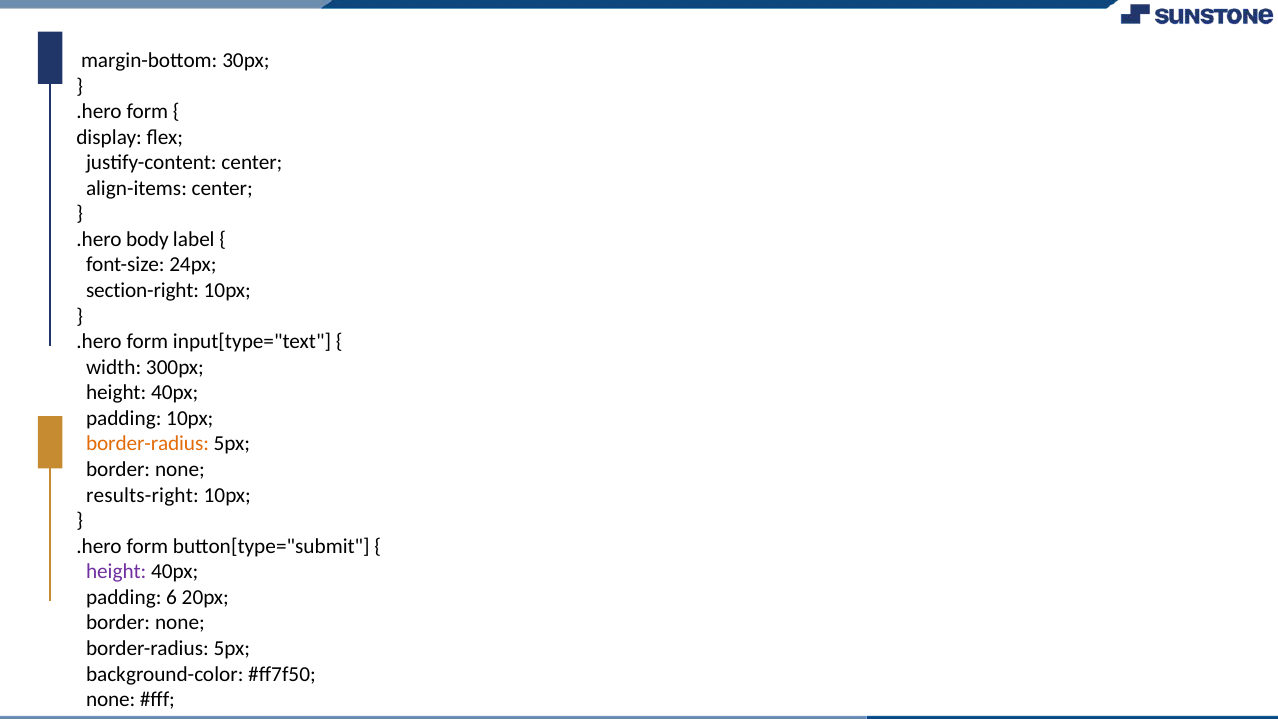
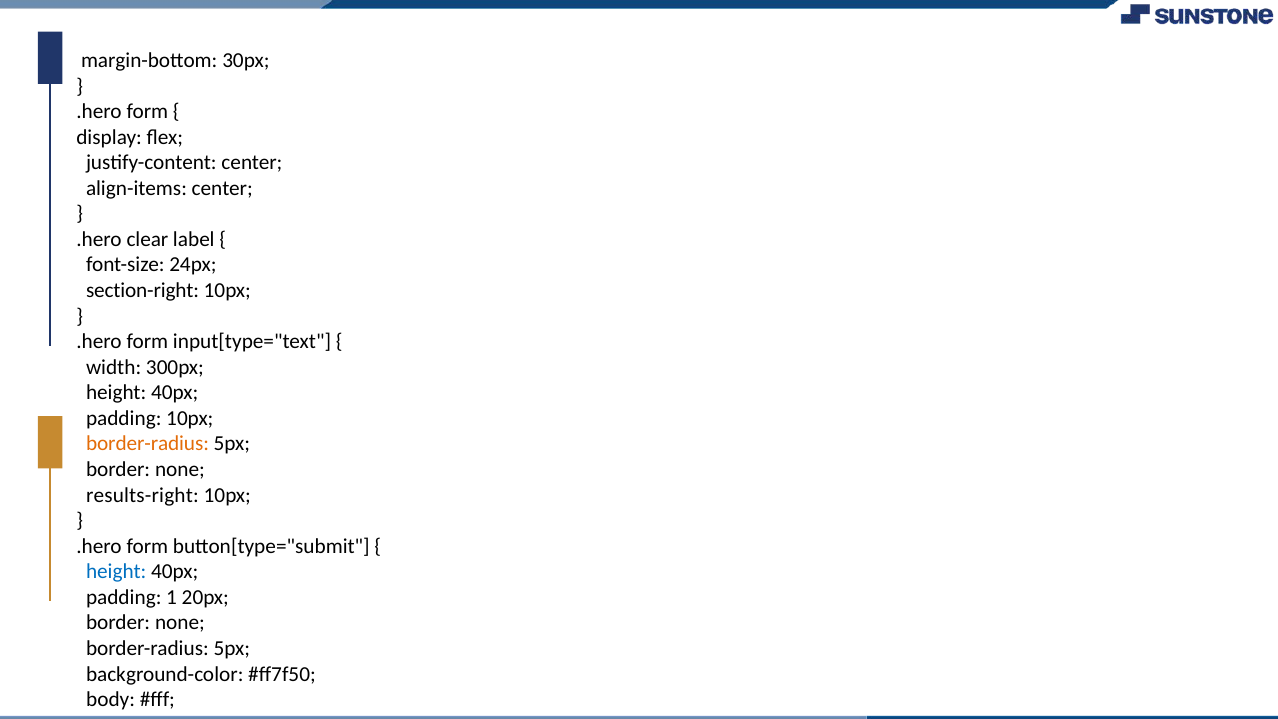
body: body -> clear
height at (116, 572) colour: purple -> blue
6: 6 -> 1
none at (111, 699): none -> body
